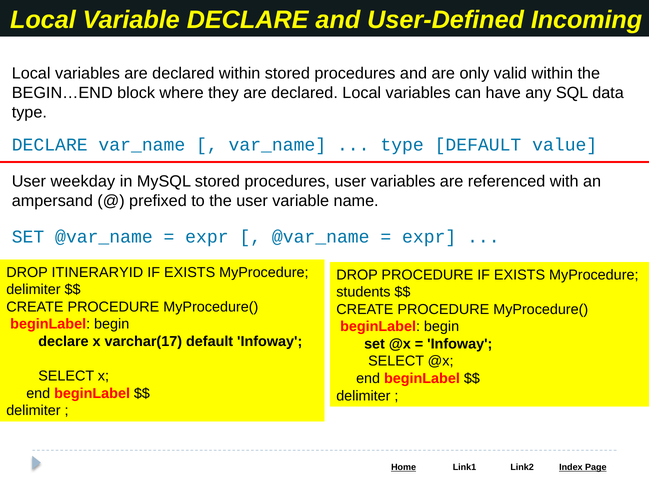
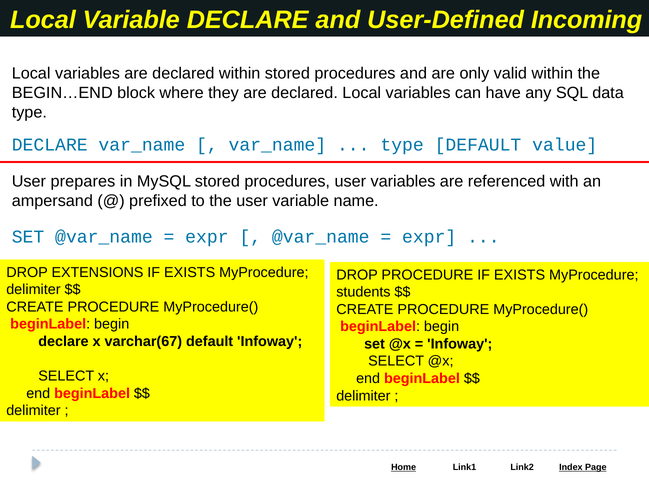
weekday: weekday -> prepares
ITINERARYID: ITINERARYID -> EXTENSIONS
varchar(17: varchar(17 -> varchar(67
